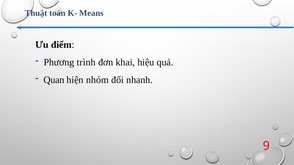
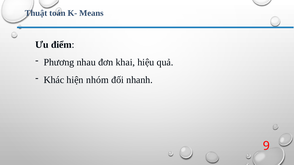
trình: trình -> nhau
Quan: Quan -> Khác
